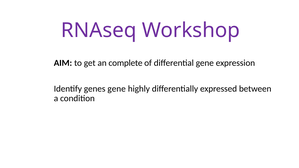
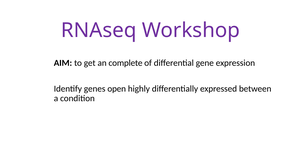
genes gene: gene -> open
